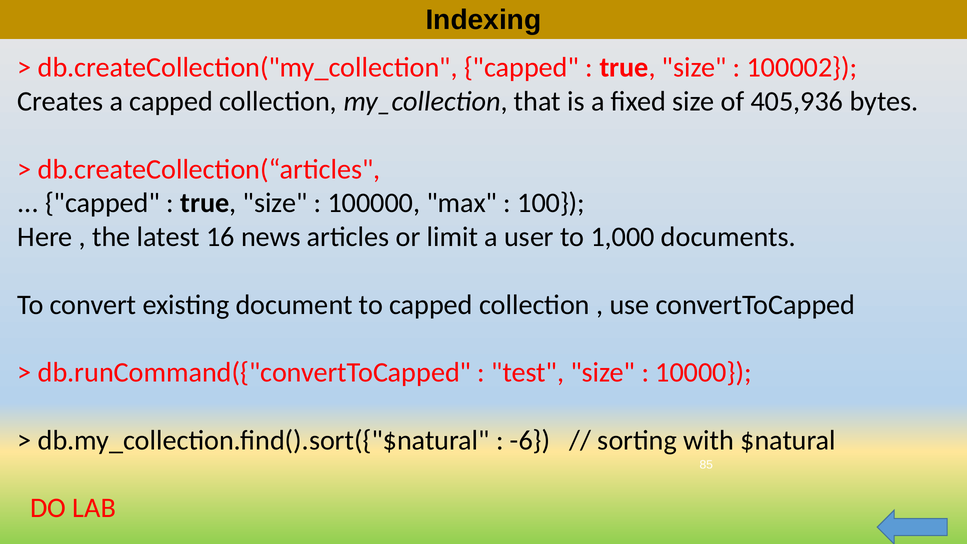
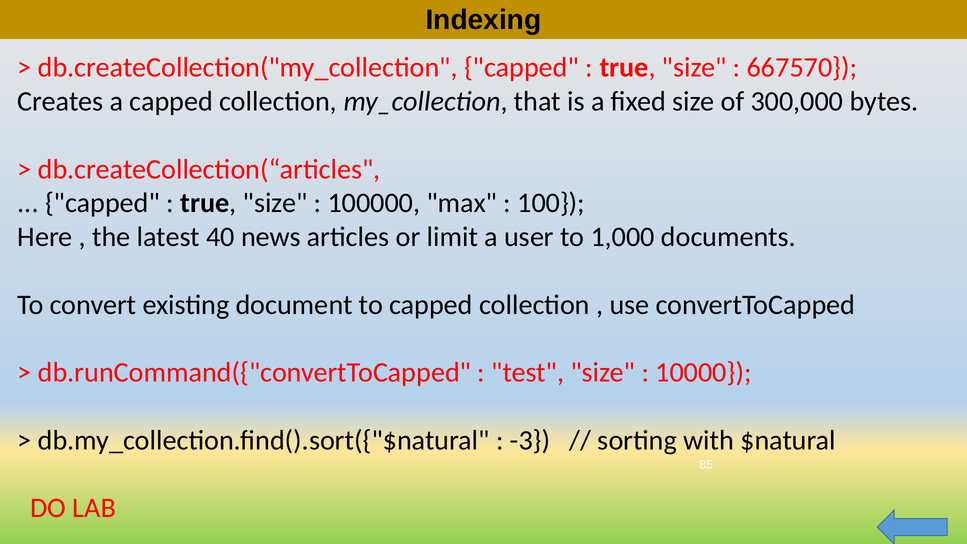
100002: 100002 -> 667570
405,936: 405,936 -> 300,000
16: 16 -> 40
-6: -6 -> -3
